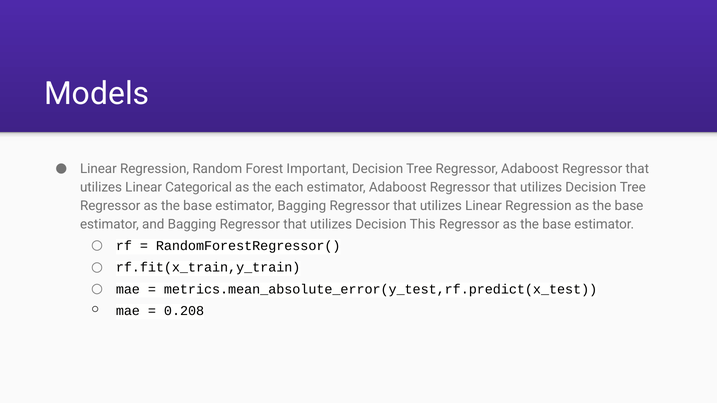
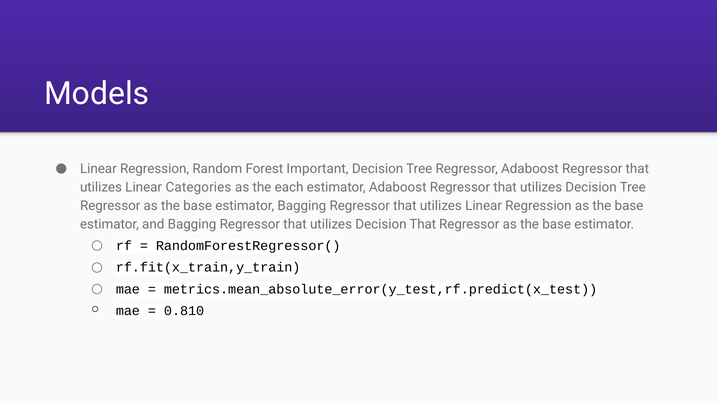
Categorical: Categorical -> Categories
Decision This: This -> That
0.208: 0.208 -> 0.810
